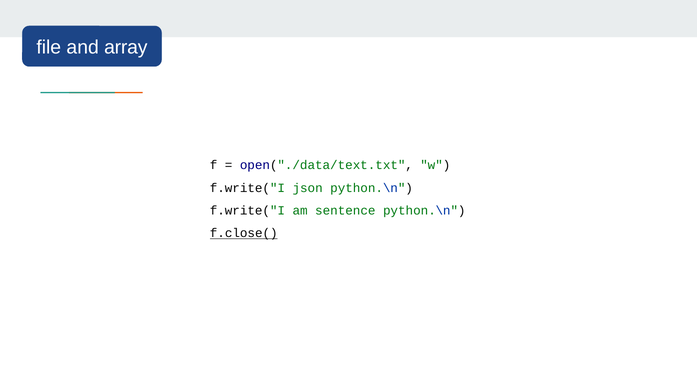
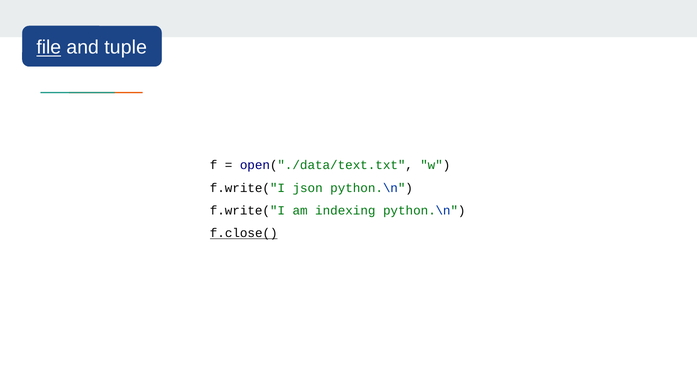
file underline: none -> present
array: array -> tuple
sentence: sentence -> indexing
